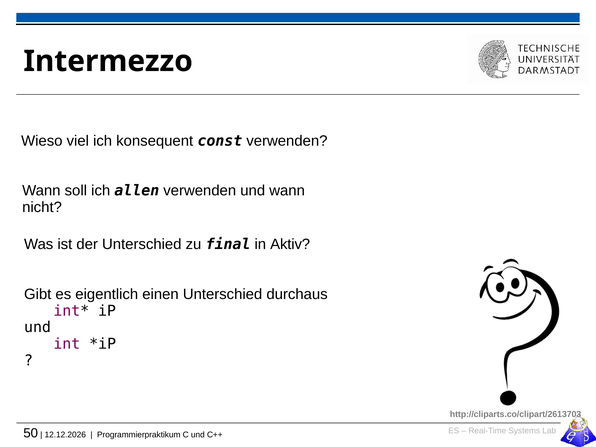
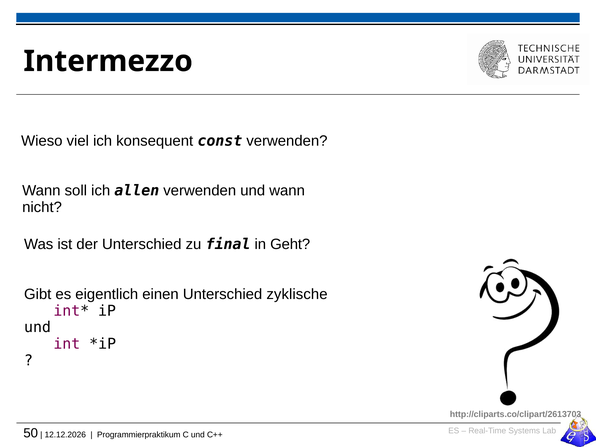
Aktiv: Aktiv -> Geht
durchaus: durchaus -> zyklische
